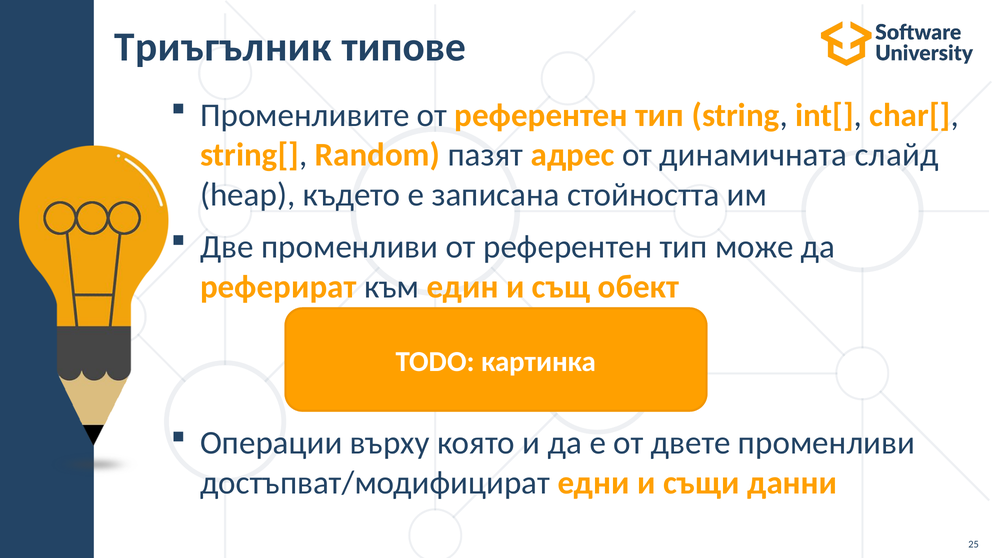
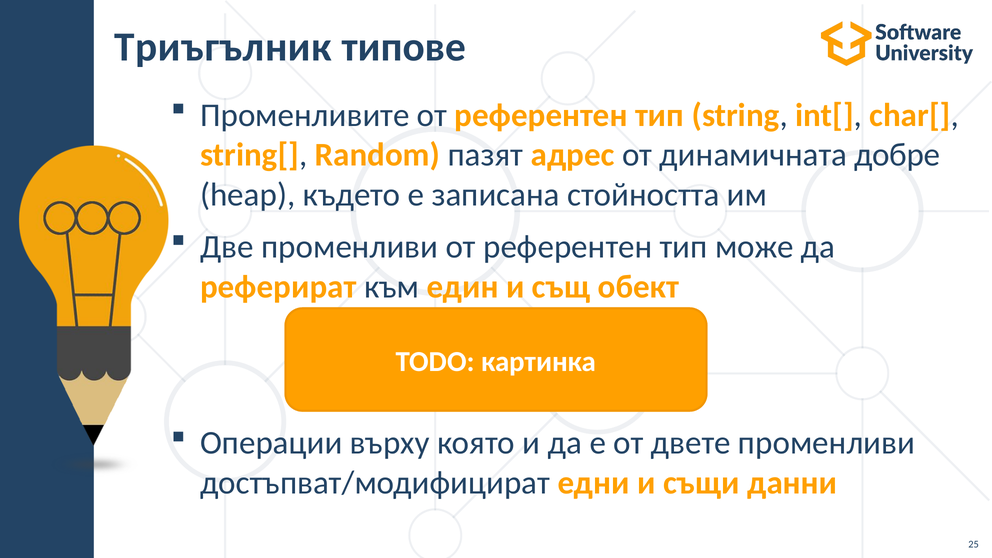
слайд: слайд -> добре
